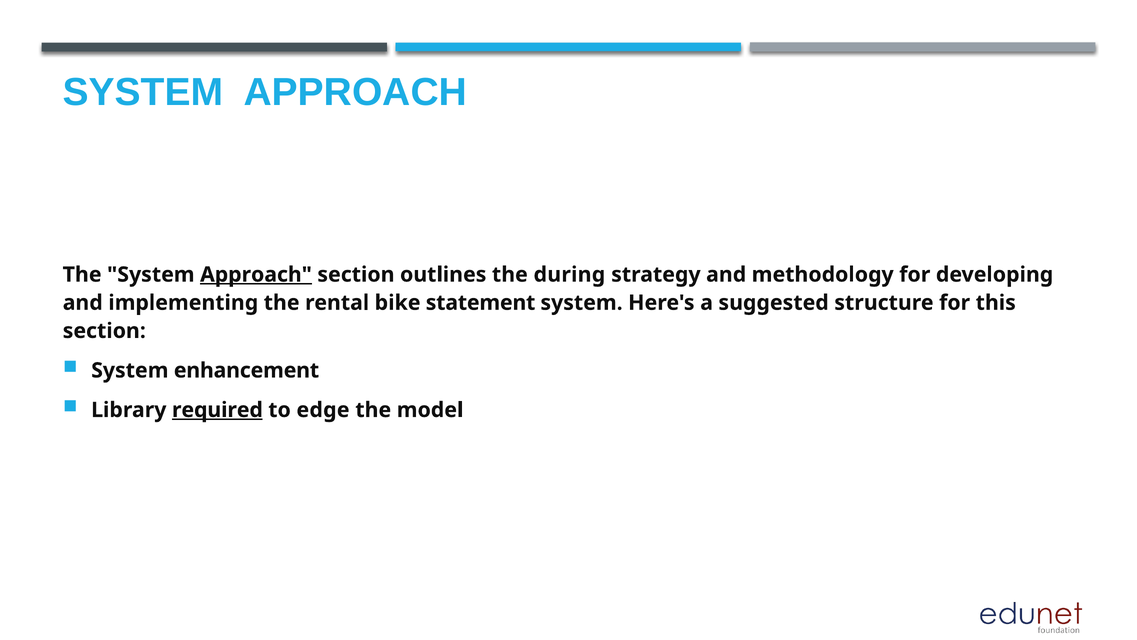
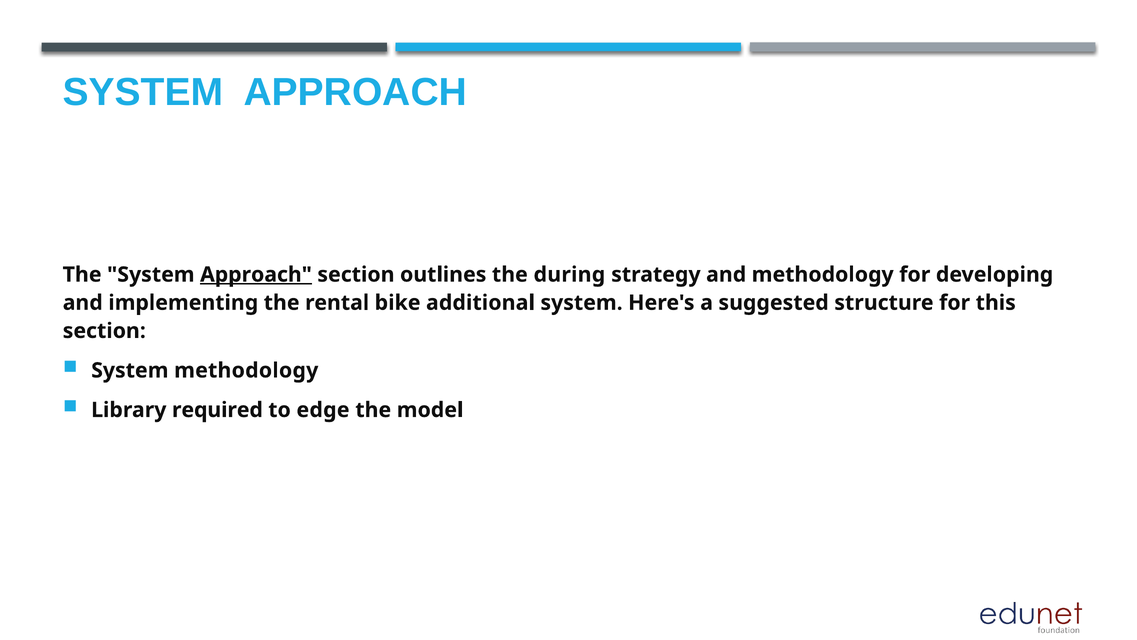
statement: statement -> additional
System enhancement: enhancement -> methodology
required underline: present -> none
